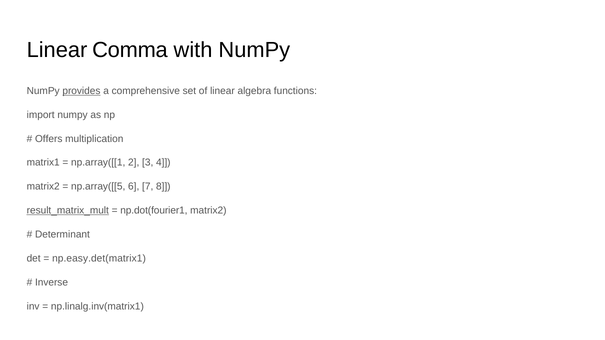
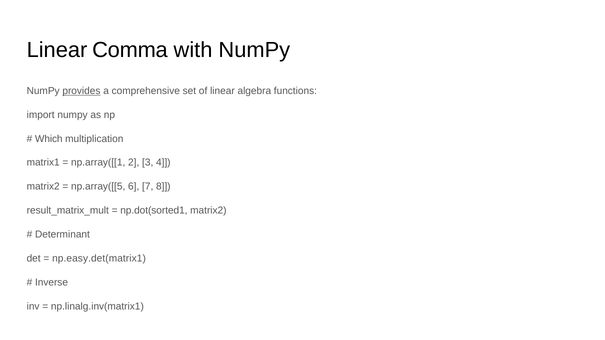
Offers: Offers -> Which
result_matrix_mult underline: present -> none
np.dot(fourier1: np.dot(fourier1 -> np.dot(sorted1
